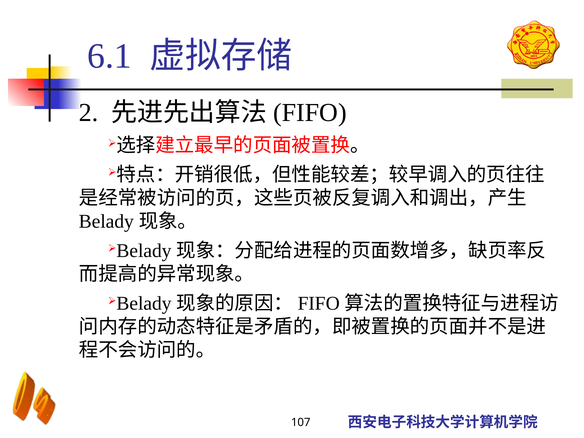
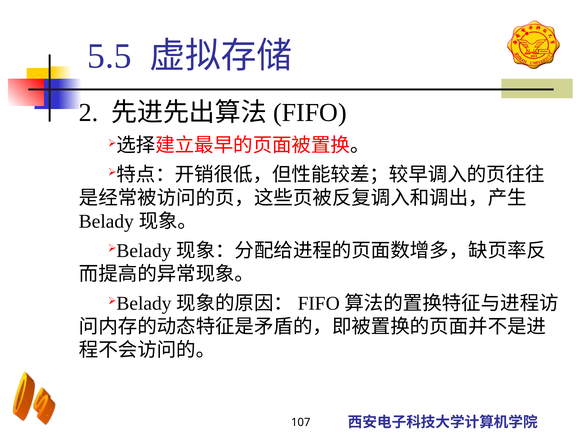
6.1: 6.1 -> 5.5
